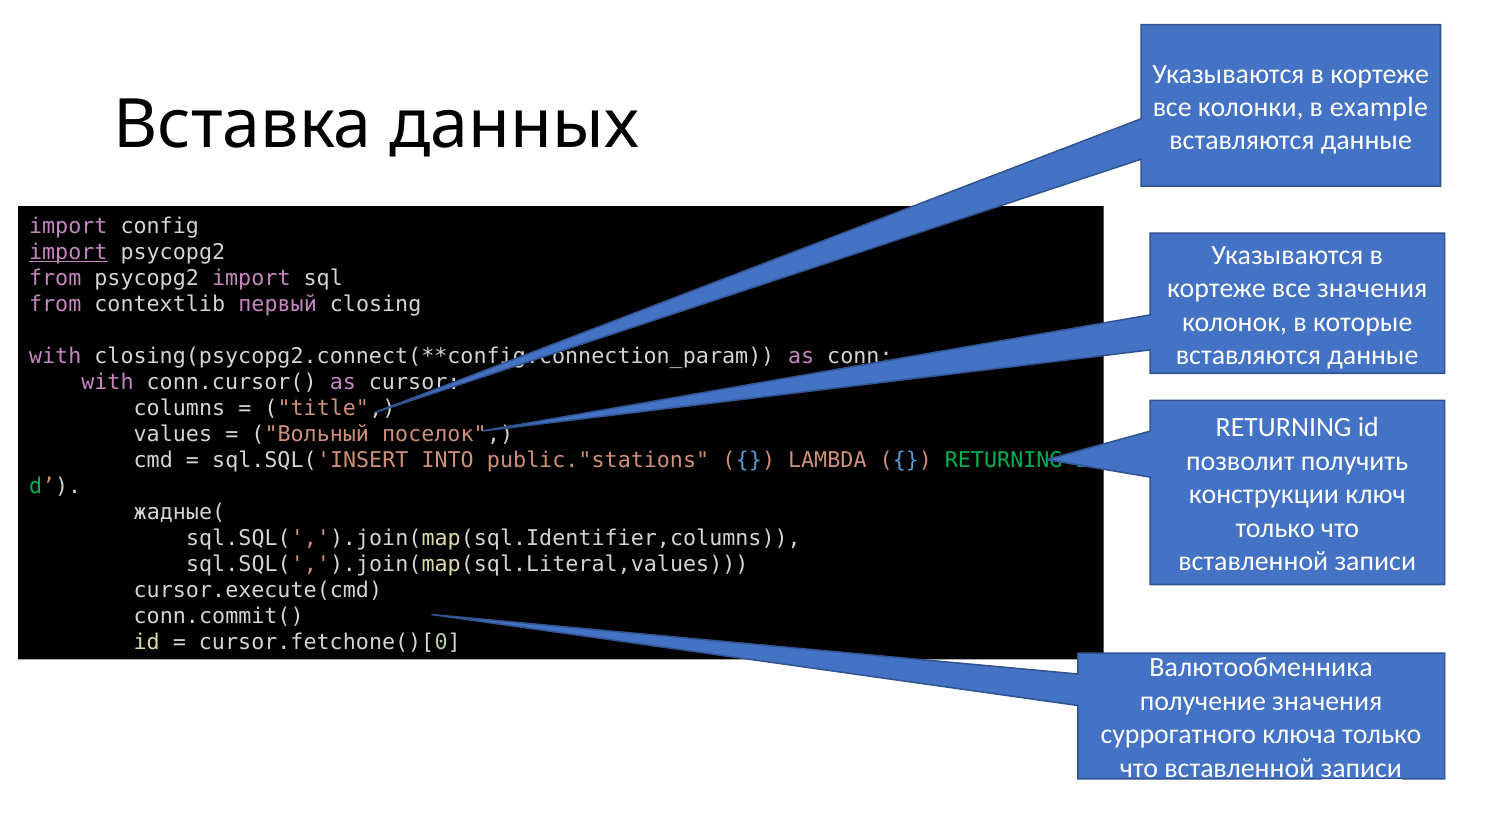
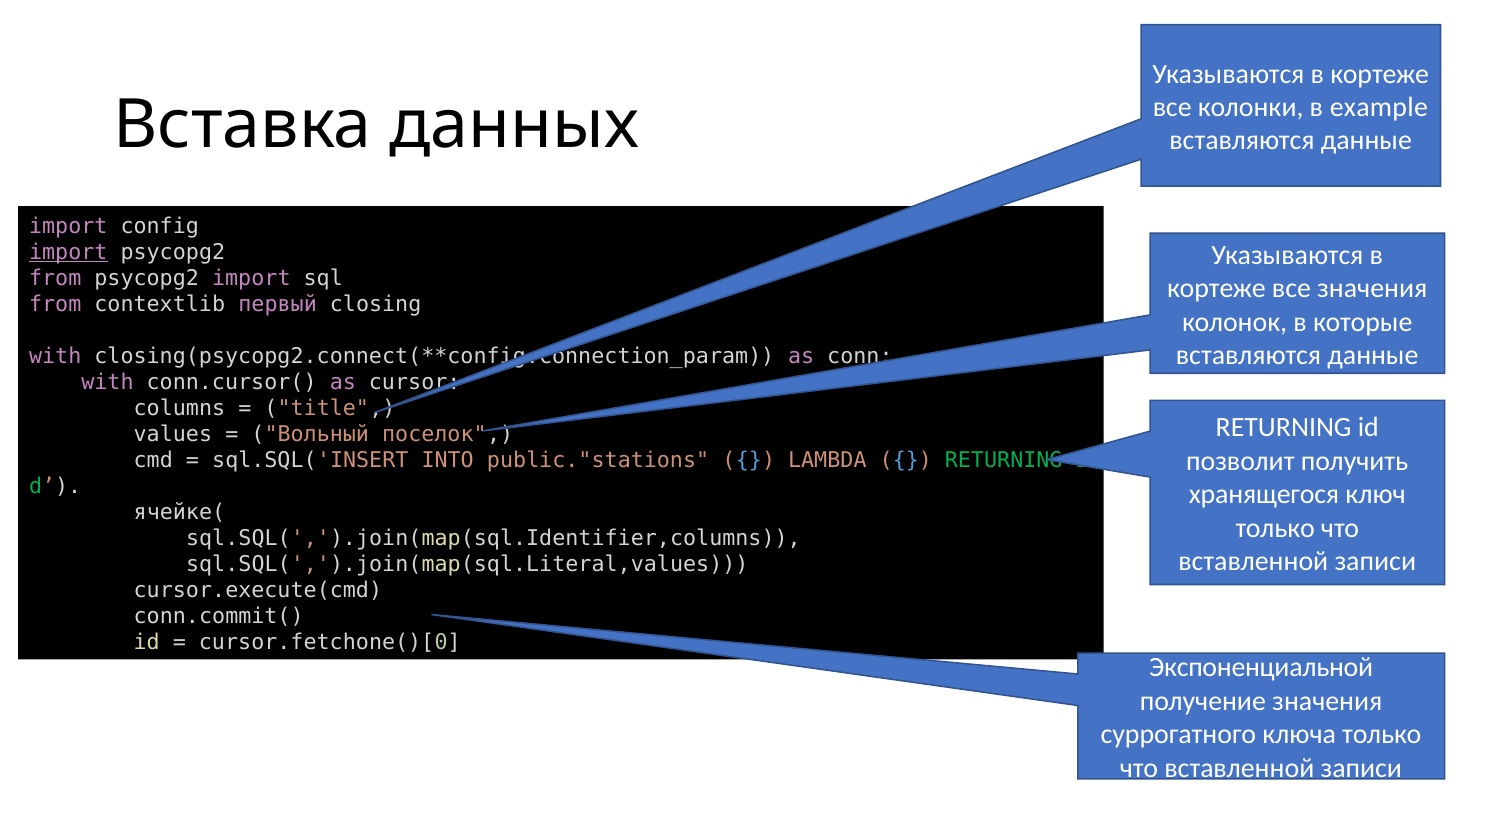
конструкции: конструкции -> хранящегося
жадные(: жадные( -> ячейке(
Валютообменника: Валютообменника -> Экспоненциальной
записи at (1361, 768) underline: present -> none
